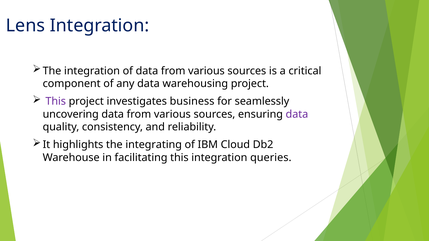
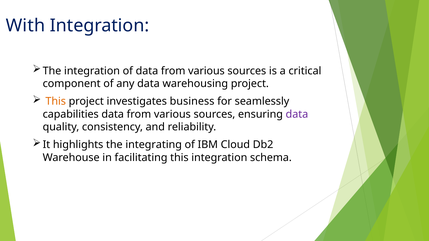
Lens: Lens -> With
This at (56, 101) colour: purple -> orange
uncovering: uncovering -> capabilities
queries: queries -> schema
